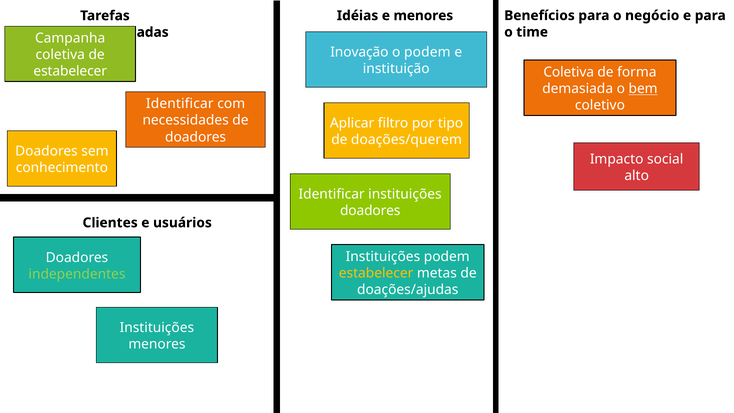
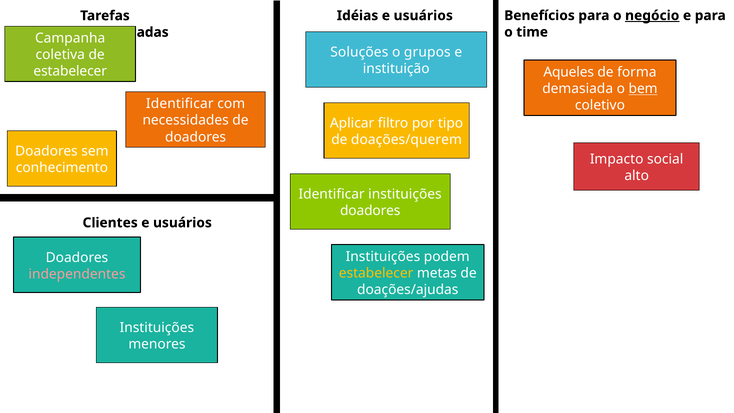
Idéias e menores: menores -> usuários
negócio underline: none -> present
Inovação: Inovação -> Soluções
o podem: podem -> grupos
Coletiva at (569, 72): Coletiva -> Aqueles
independentes colour: light green -> pink
